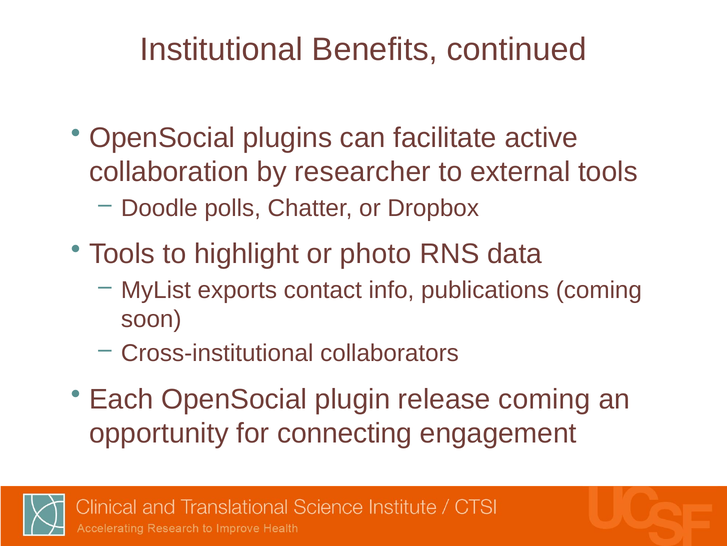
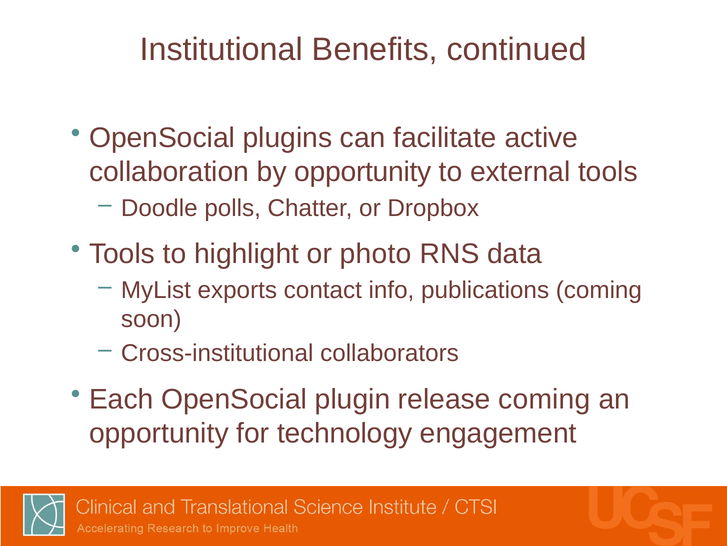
by researcher: researcher -> opportunity
connecting: connecting -> technology
